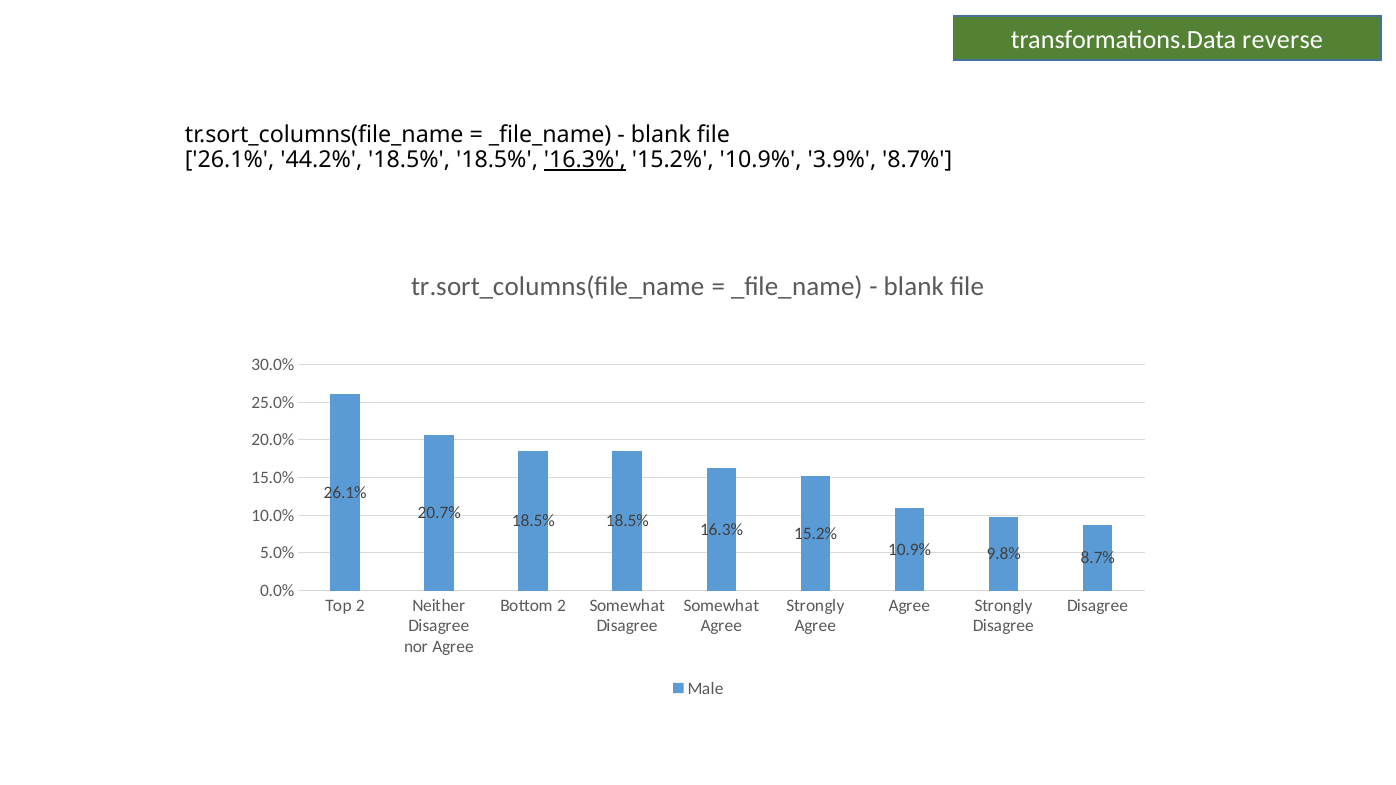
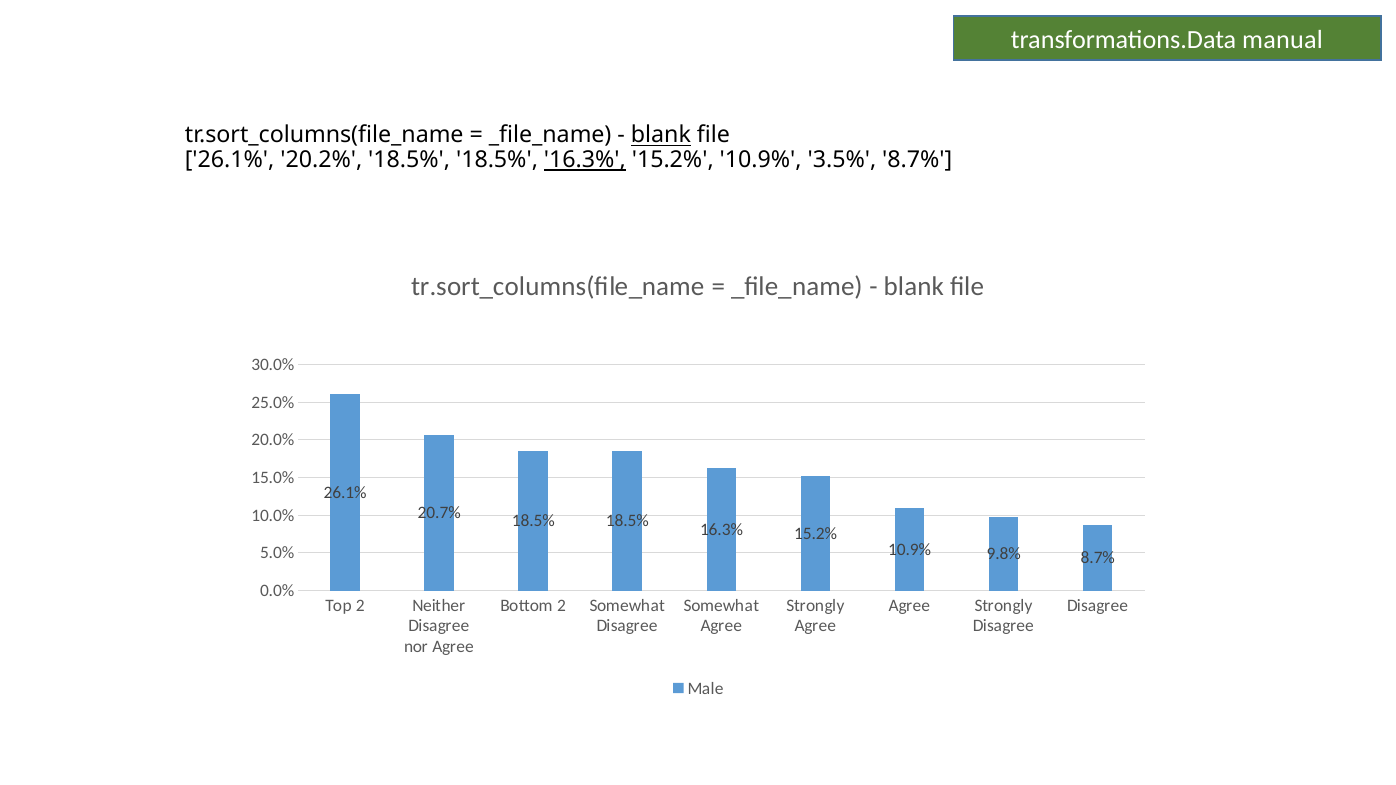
reverse: reverse -> manual
blank at (661, 135) underline: none -> present
44.2%: 44.2% -> 20.2%
3.9%: 3.9% -> 3.5%
